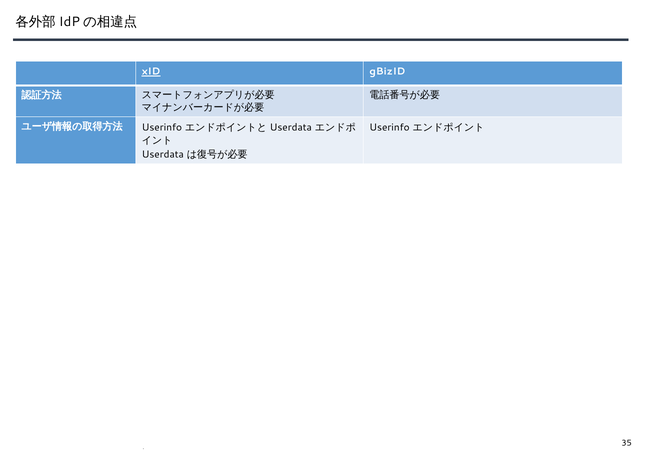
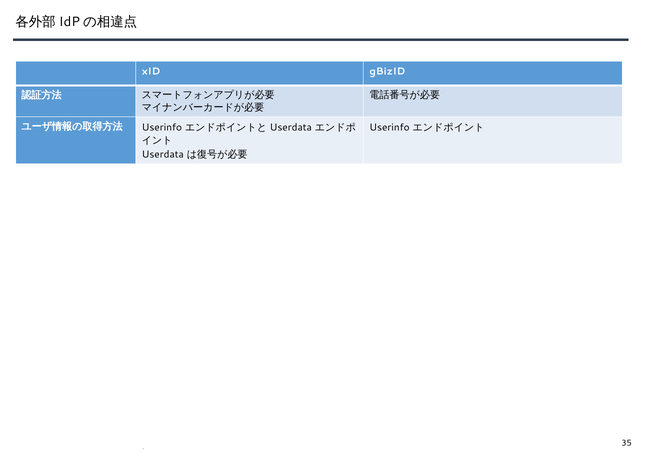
xID underline: present -> none
